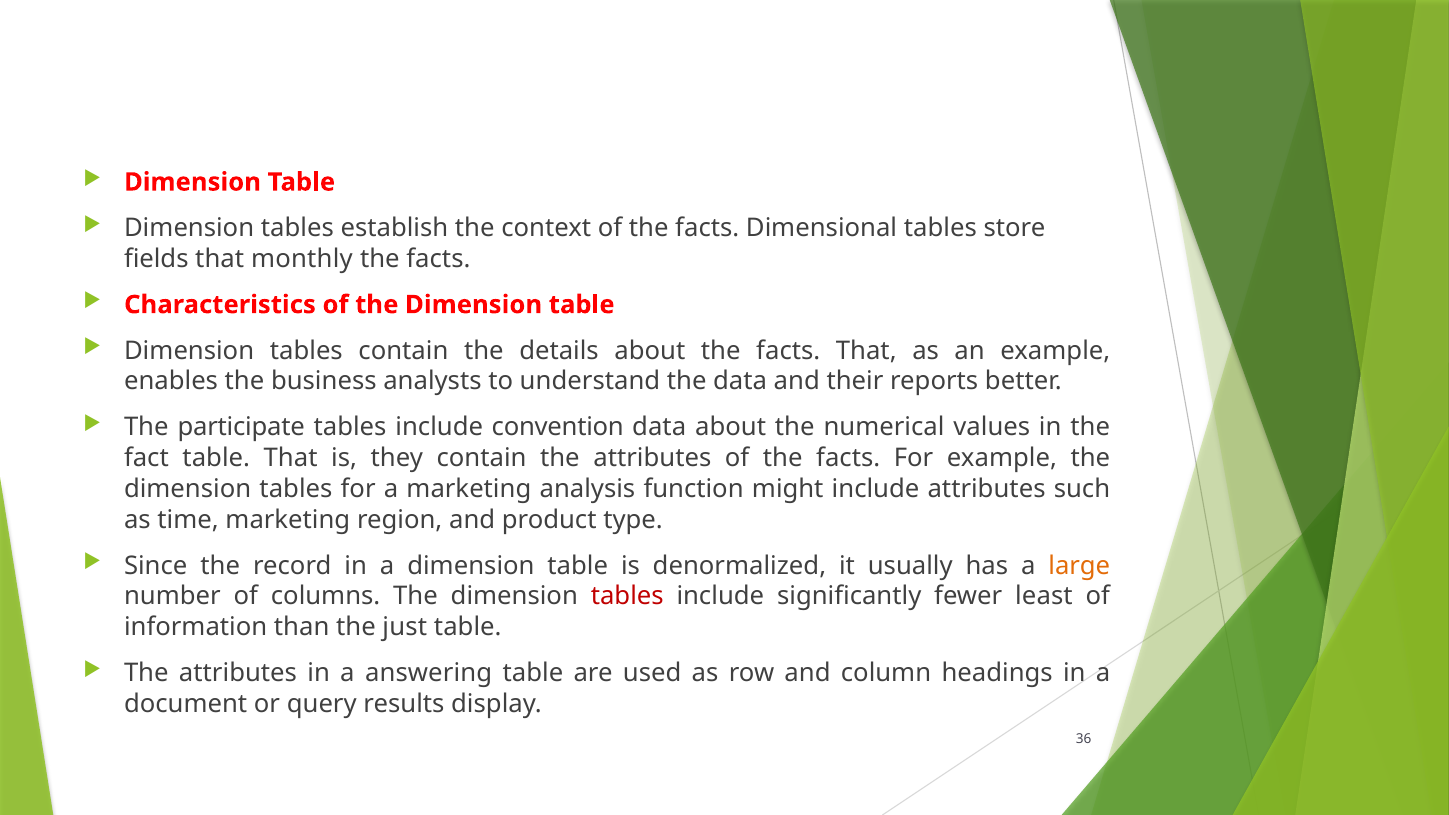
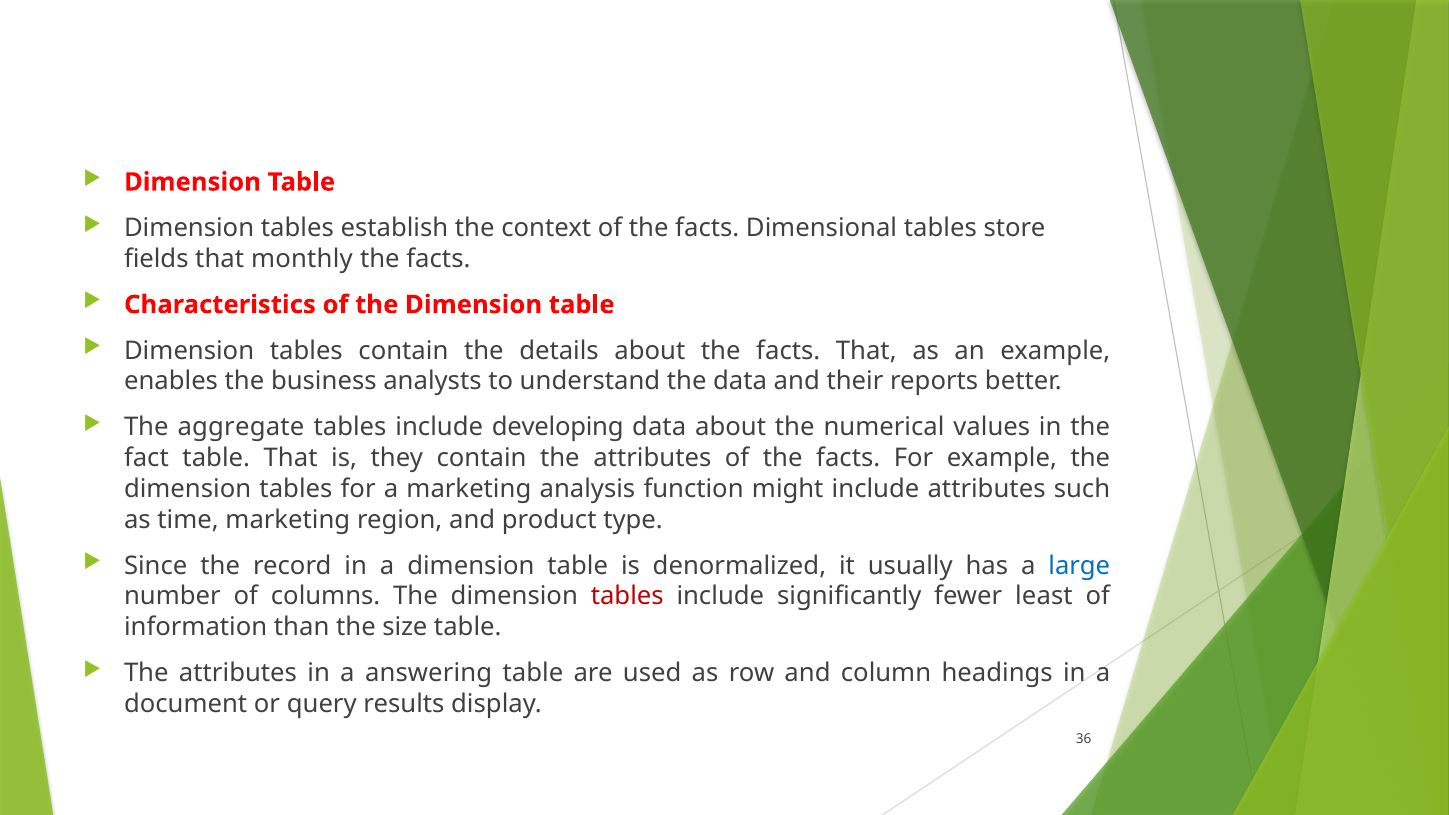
participate: participate -> aggregate
convention: convention -> developing
large colour: orange -> blue
just: just -> size
